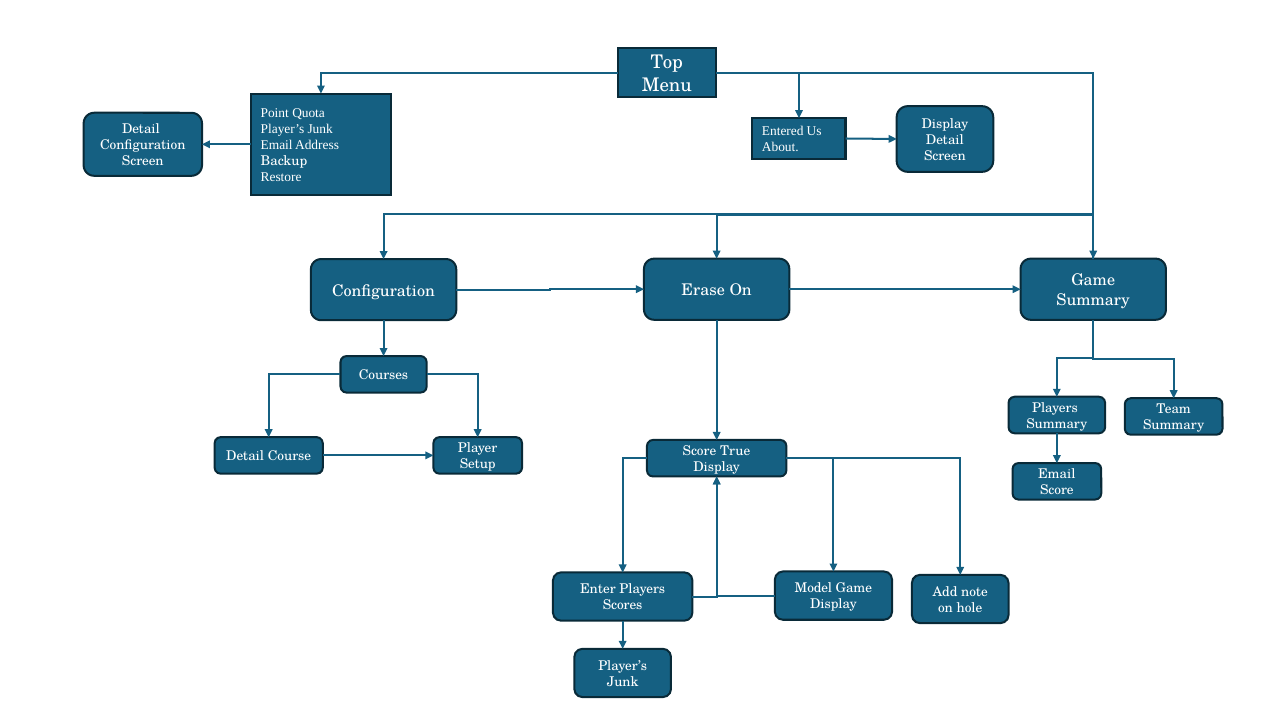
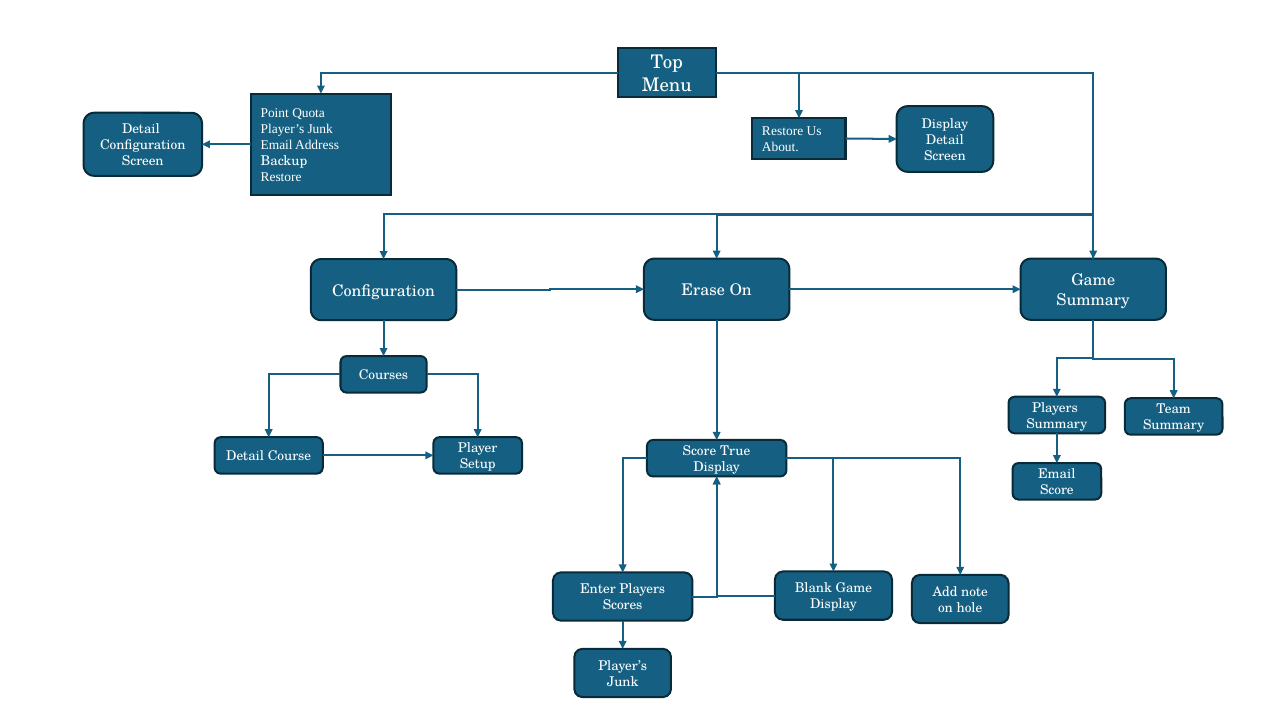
Entered at (783, 131): Entered -> Restore
Model: Model -> Blank
